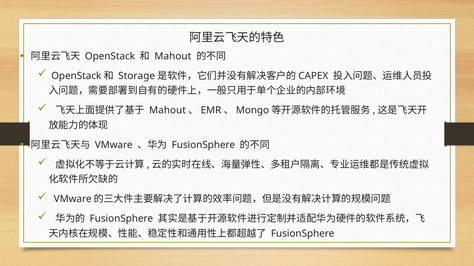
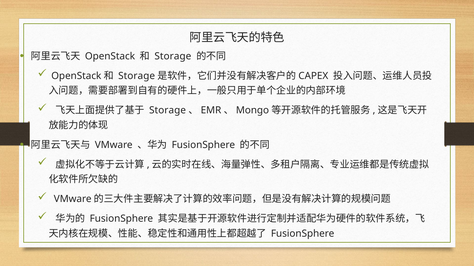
Mahout at (173, 56): Mahout -> Storage
Mahout at (168, 111): Mahout -> Storage
